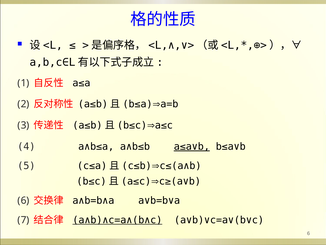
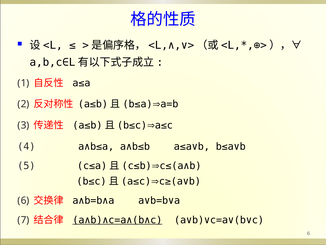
a≤a∨b underline: present -> none
